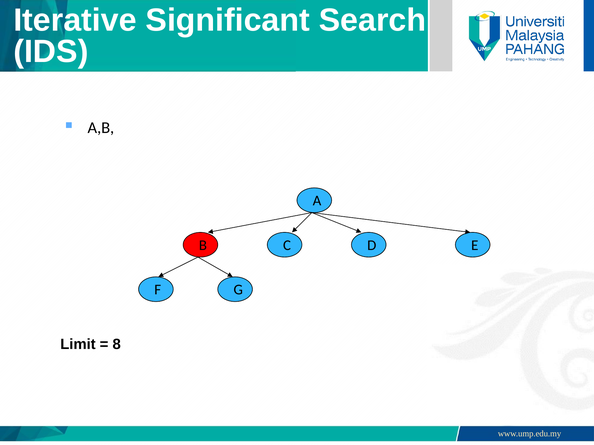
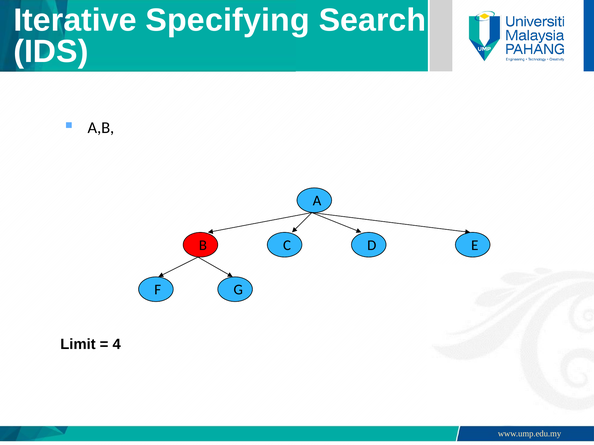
Significant: Significant -> Specifying
8: 8 -> 4
